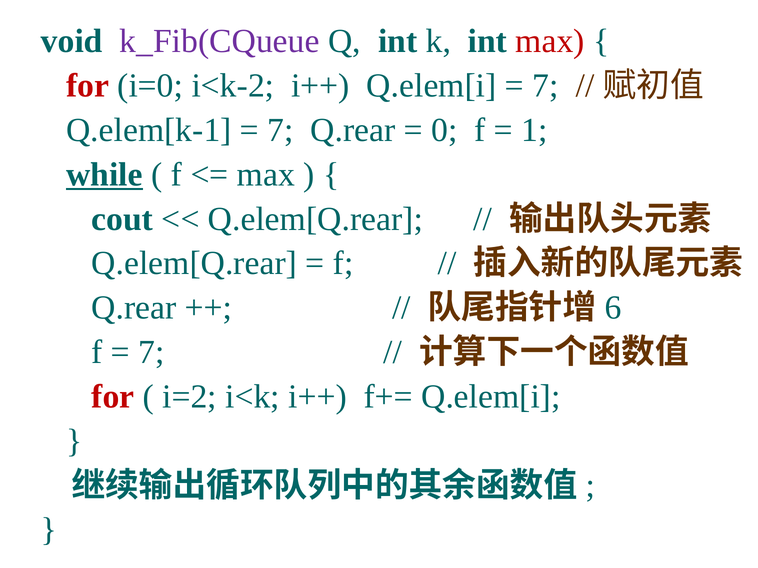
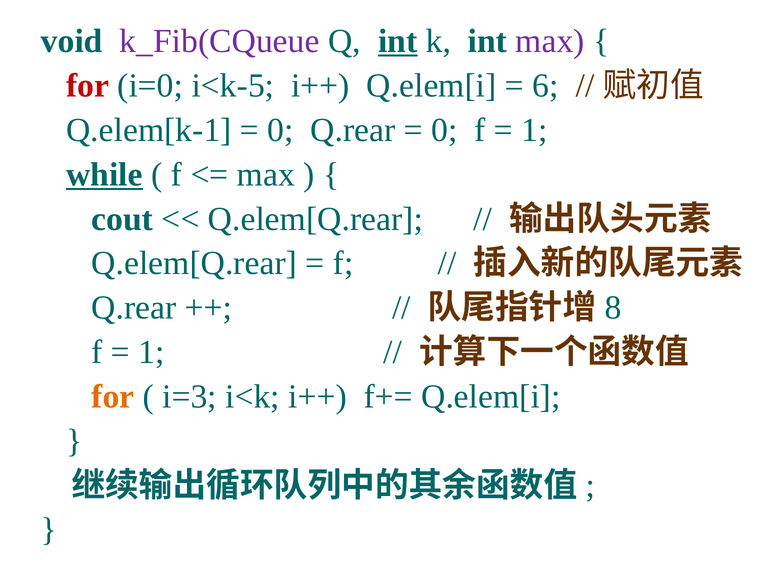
int at (398, 41) underline: none -> present
max at (550, 41) colour: red -> purple
i<k-2: i<k-2 -> i<k-5
7 at (545, 86): 7 -> 6
7 at (281, 130): 7 -> 0
6: 6 -> 8
7 at (151, 352): 7 -> 1
for at (113, 397) colour: red -> orange
i=2: i=2 -> i=3
